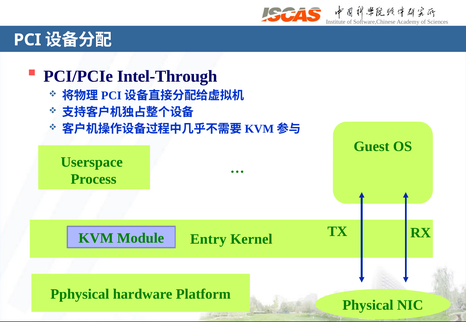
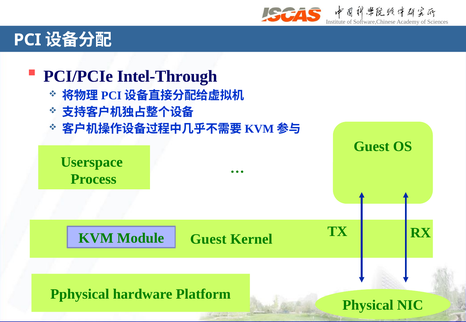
Entry at (208, 239): Entry -> Guest
